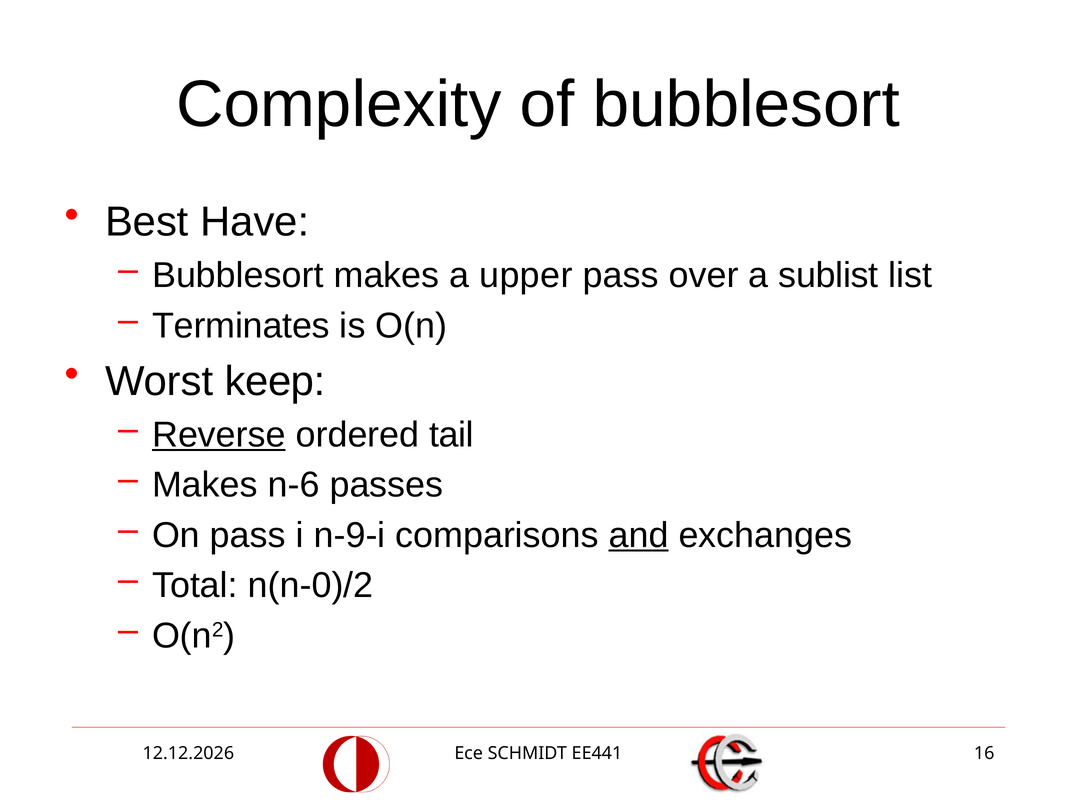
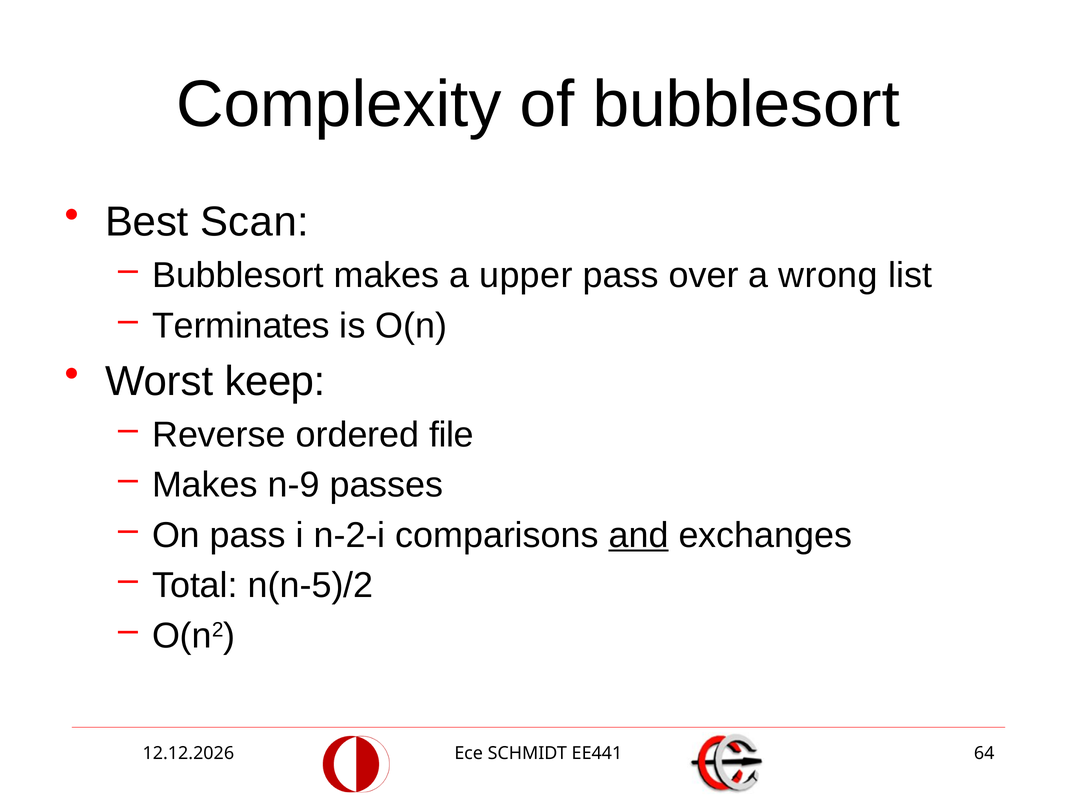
Have: Have -> Scan
sublist: sublist -> wrong
Reverse underline: present -> none
tail: tail -> file
n-6: n-6 -> n-9
n-9-i: n-9-i -> n-2-i
n(n-0)/2: n(n-0)/2 -> n(n-5)/2
16: 16 -> 64
